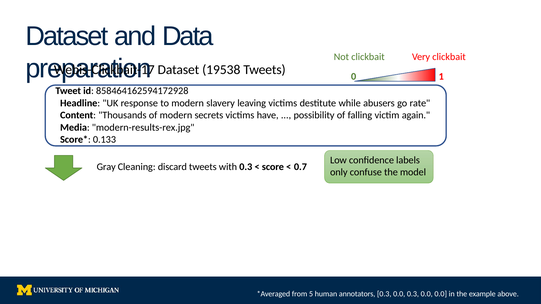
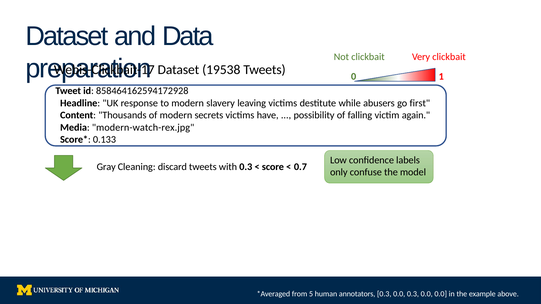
rate: rate -> first
modern-results-rex.jpg: modern-results-rex.jpg -> modern-watch-rex.jpg
